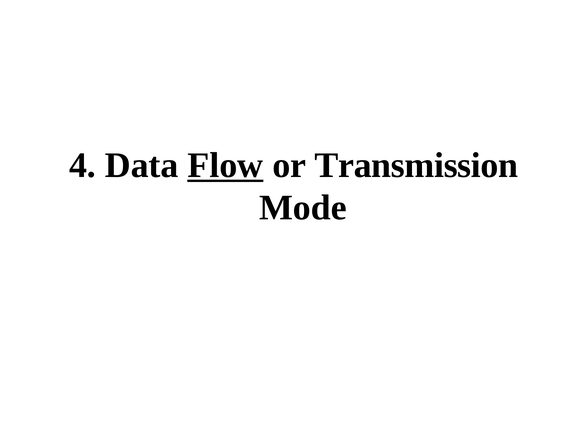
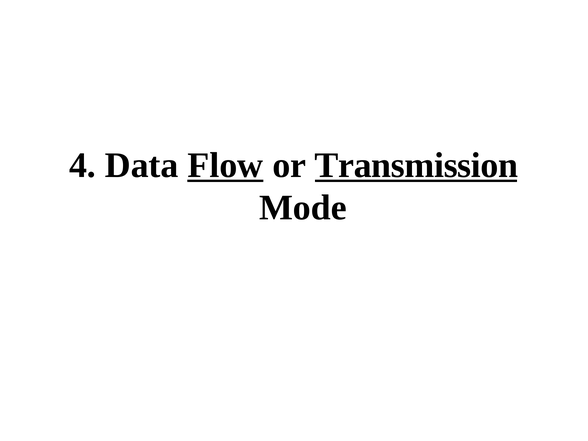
Transmission underline: none -> present
